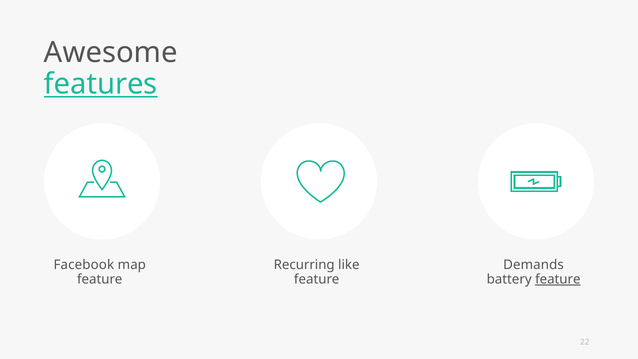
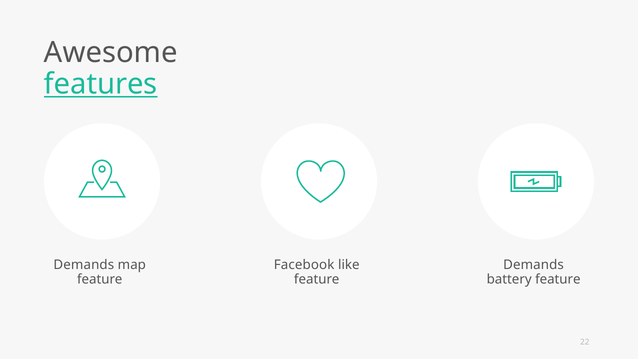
Facebook at (84, 265): Facebook -> Demands
Recurring: Recurring -> Facebook
feature at (558, 279) underline: present -> none
